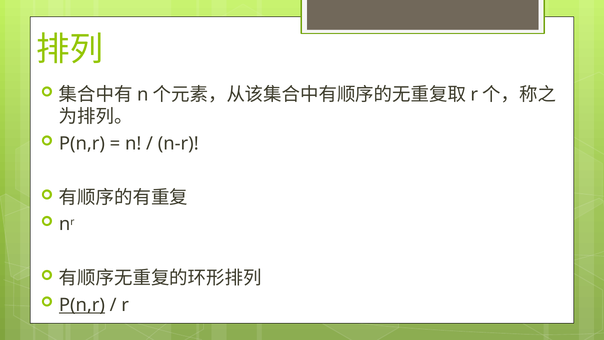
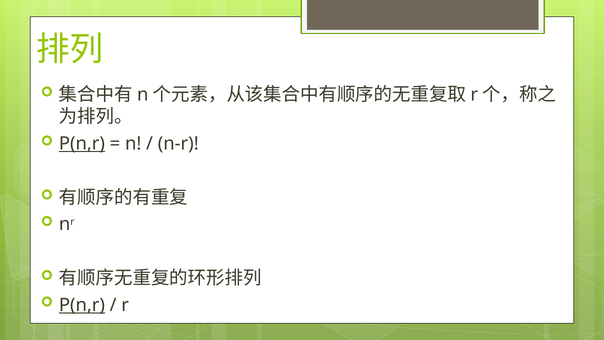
P(n,r at (82, 144) underline: none -> present
